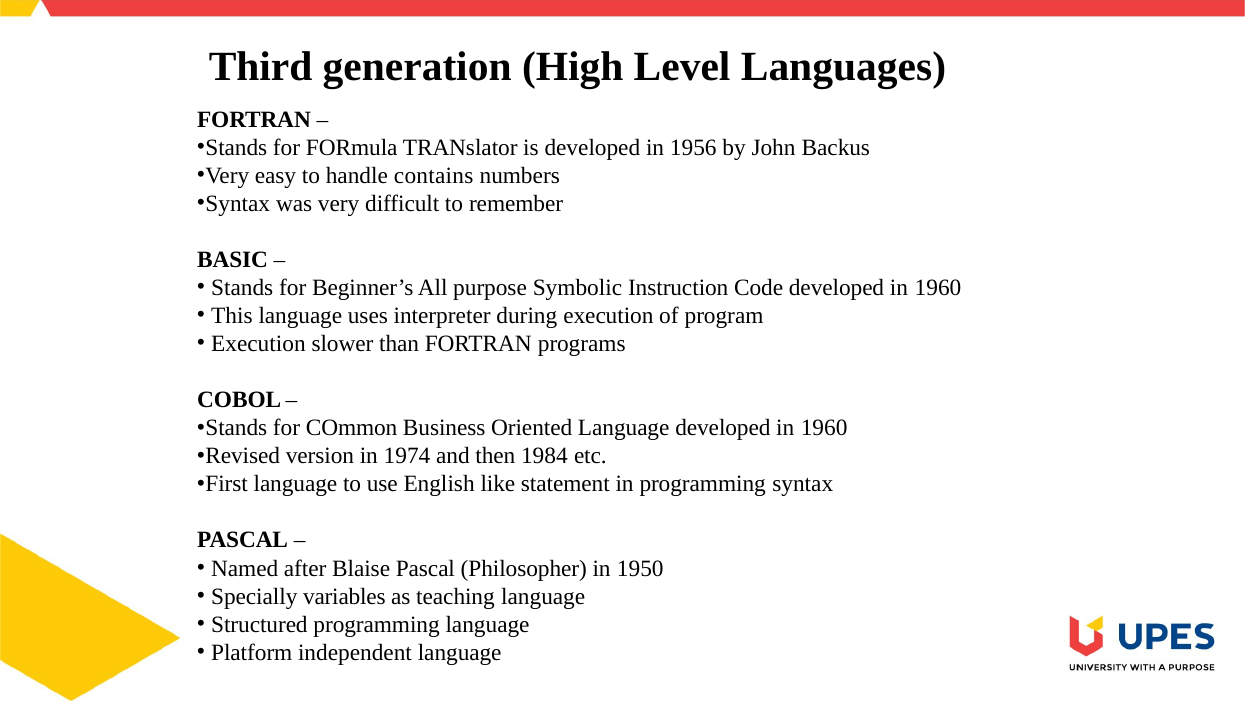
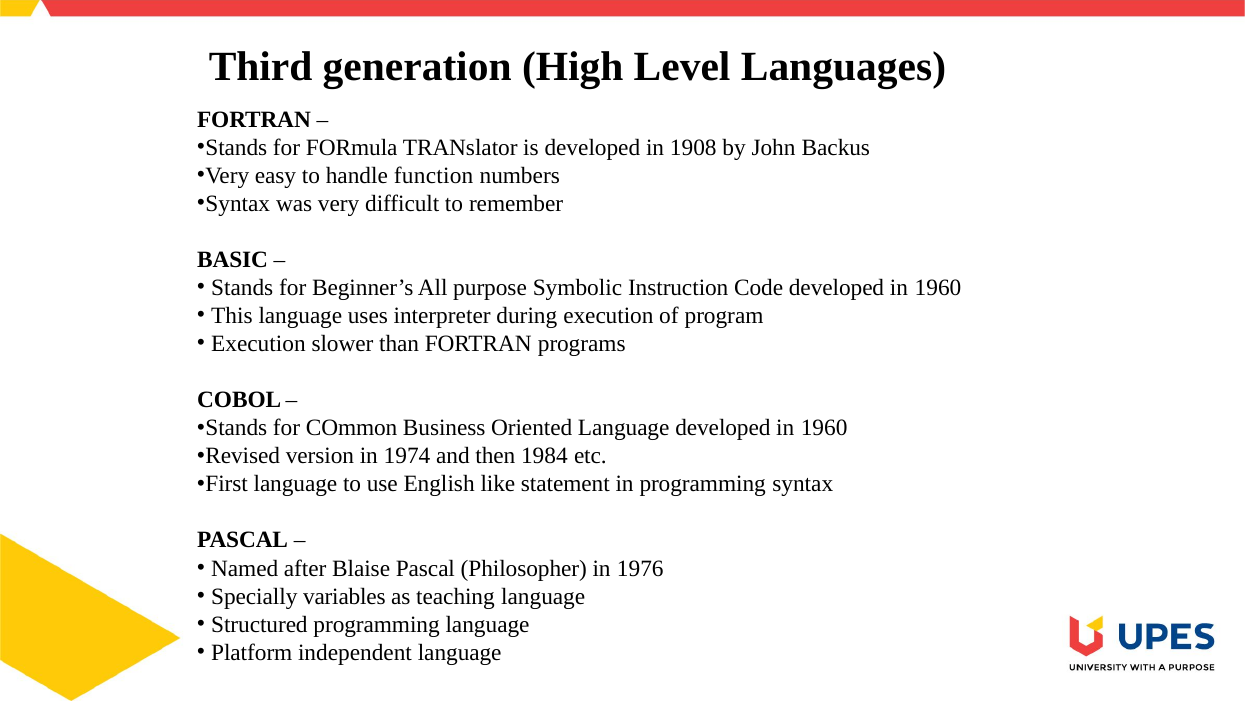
1956: 1956 -> 1908
contains: contains -> function
1950: 1950 -> 1976
